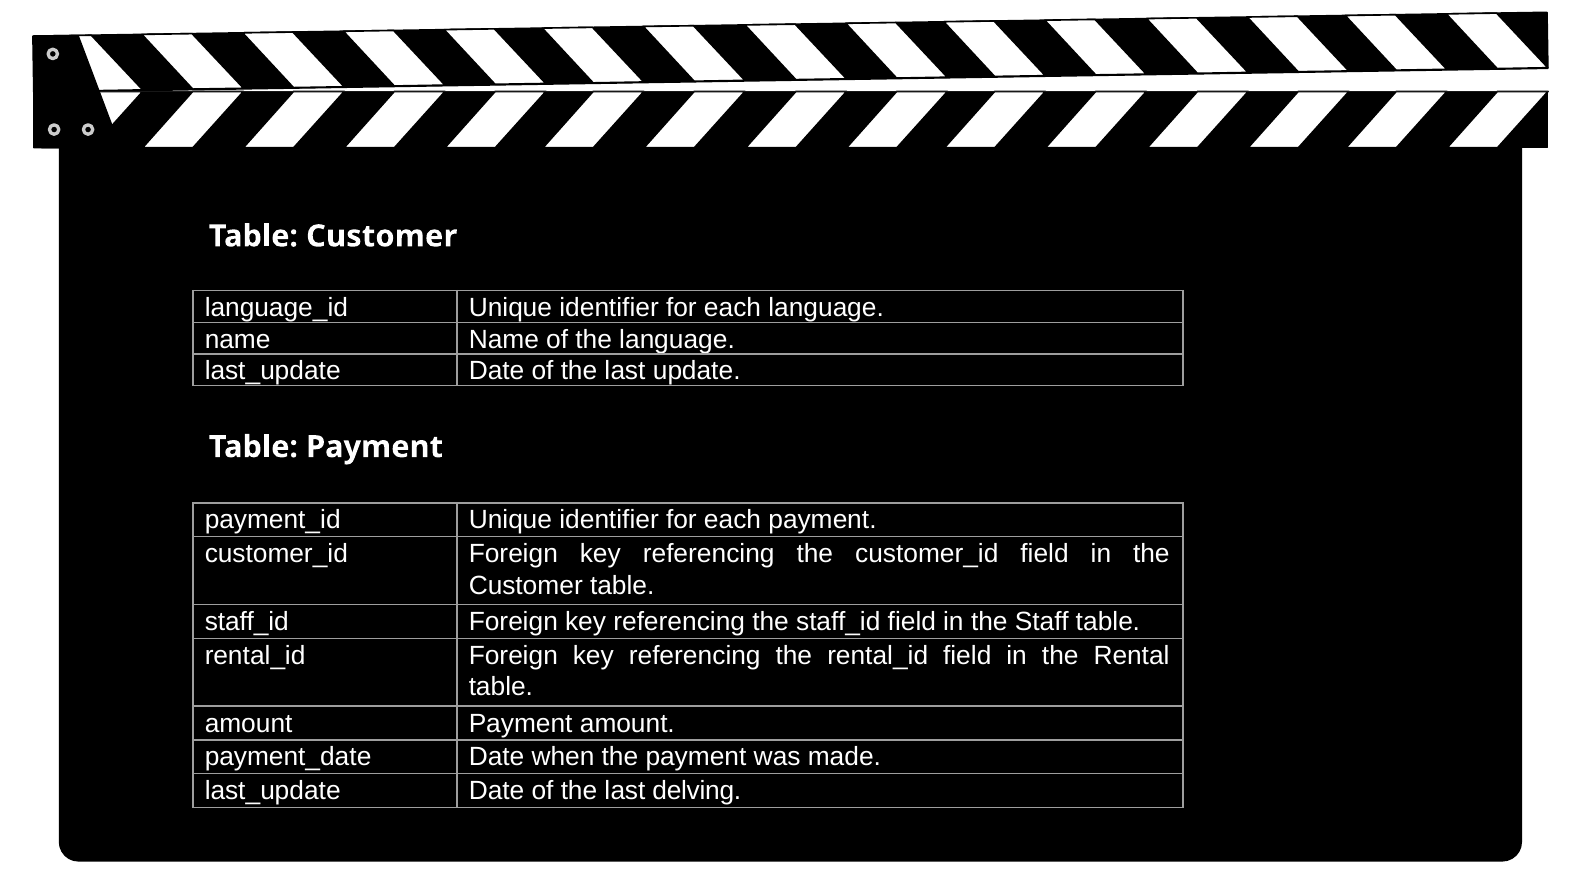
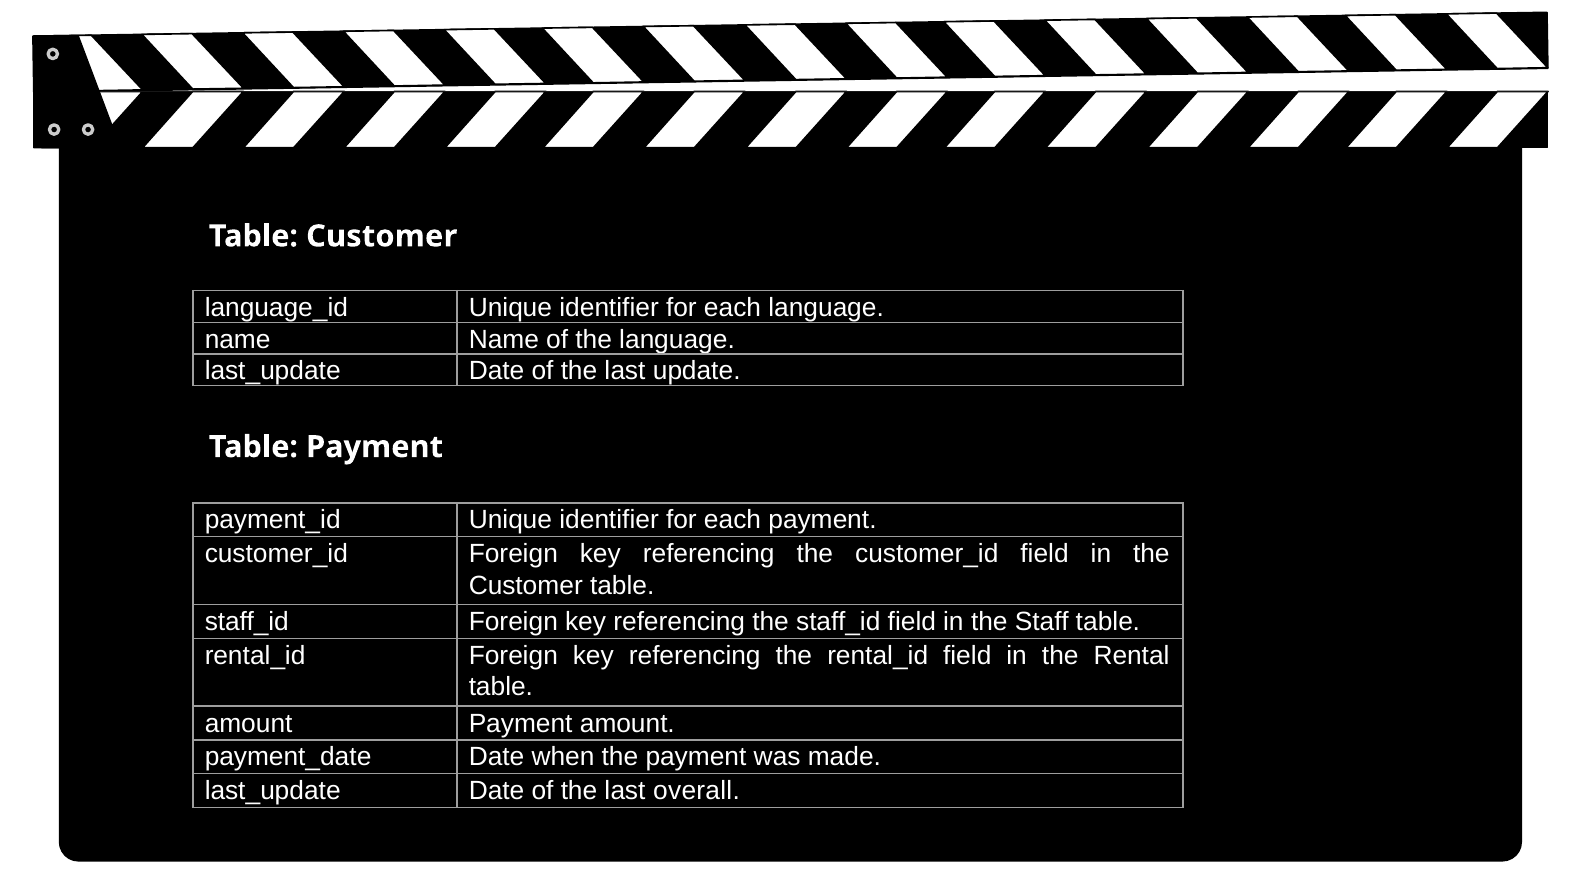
delving: delving -> overall
